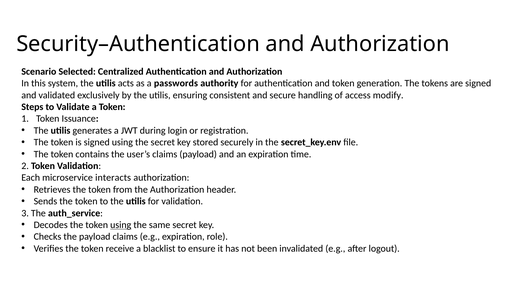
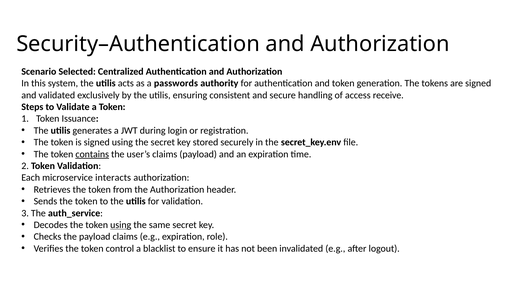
modify: modify -> receive
contains underline: none -> present
receive: receive -> control
